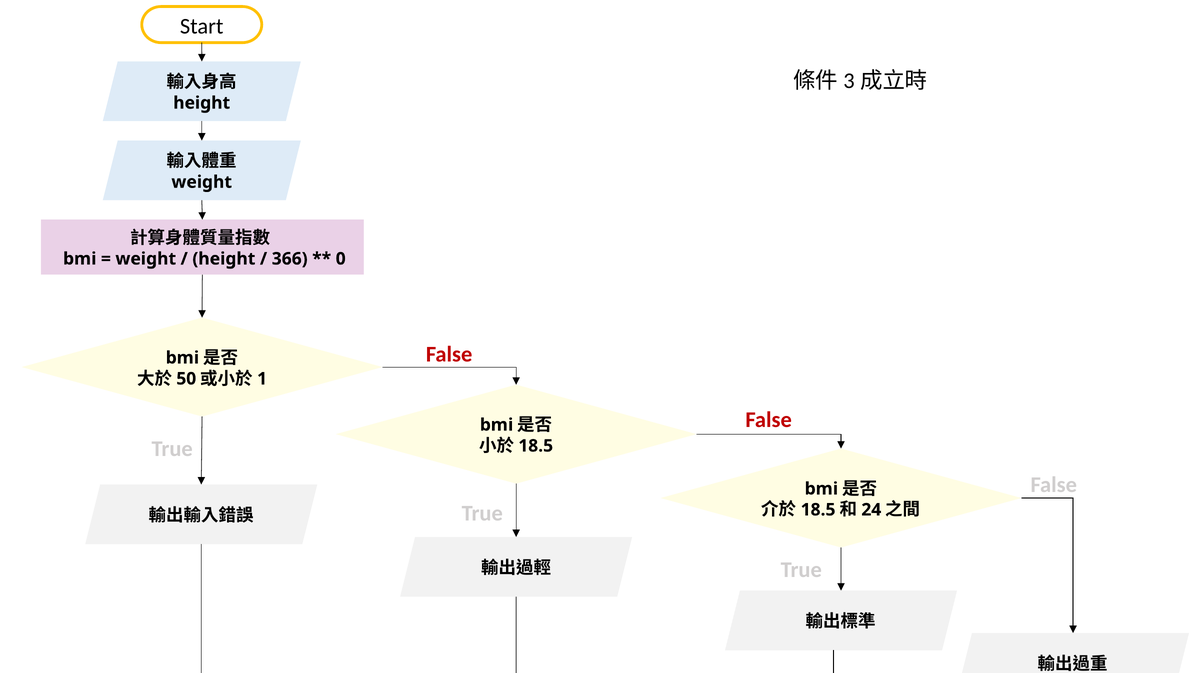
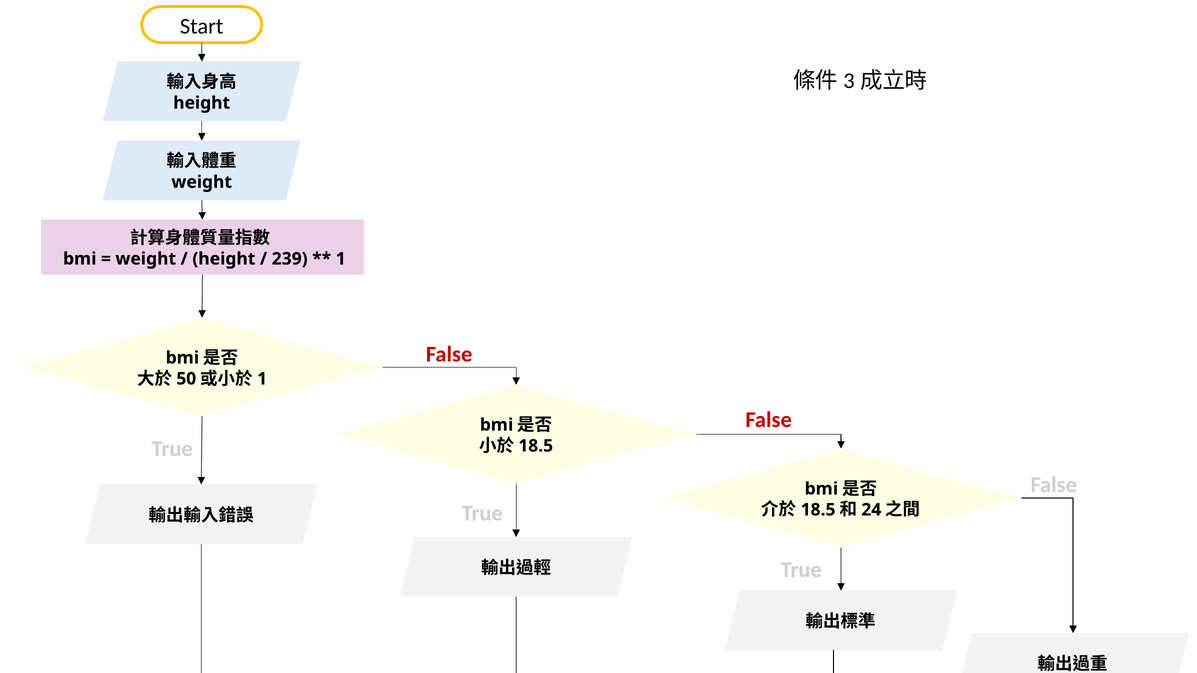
366: 366 -> 239
0 at (341, 259): 0 -> 1
